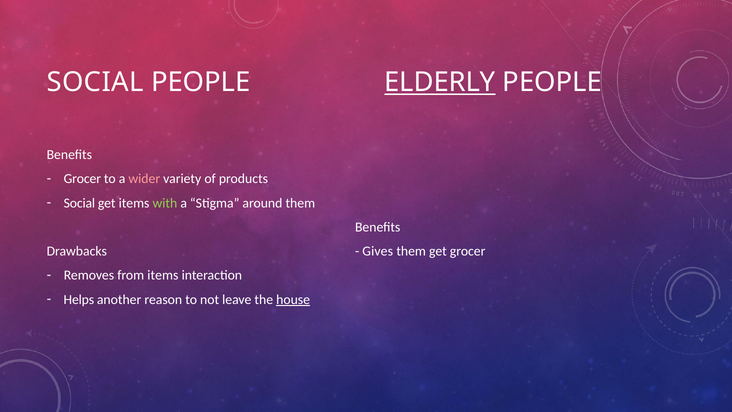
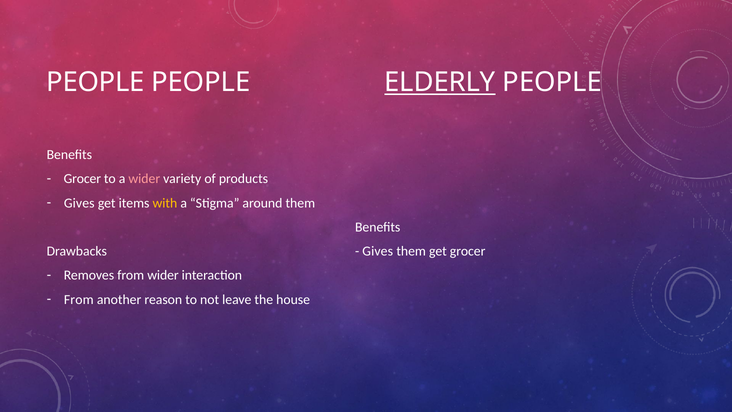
SOCIAL at (95, 82): SOCIAL -> PEOPLE
Social at (79, 203): Social -> Gives
with colour: light green -> yellow
from items: items -> wider
Helps at (79, 299): Helps -> From
house underline: present -> none
